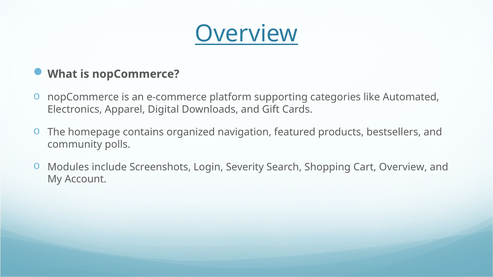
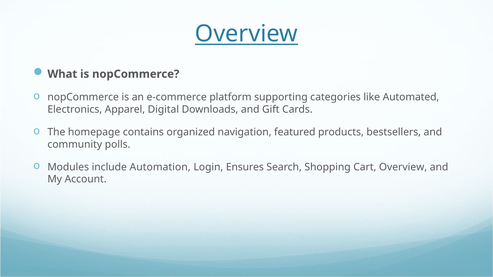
Screenshots: Screenshots -> Automation
Severity: Severity -> Ensures
